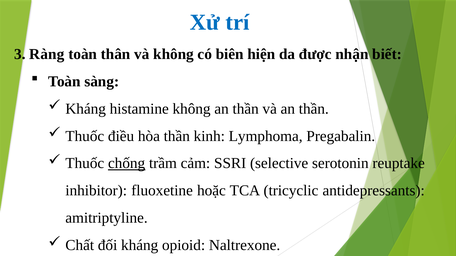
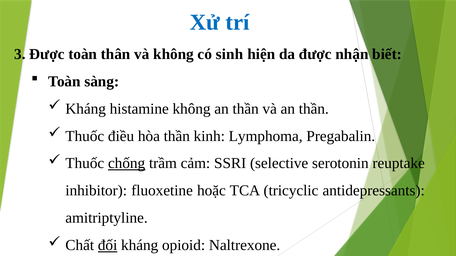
3 Ràng: Ràng -> Được
biên: biên -> sinh
đối underline: none -> present
